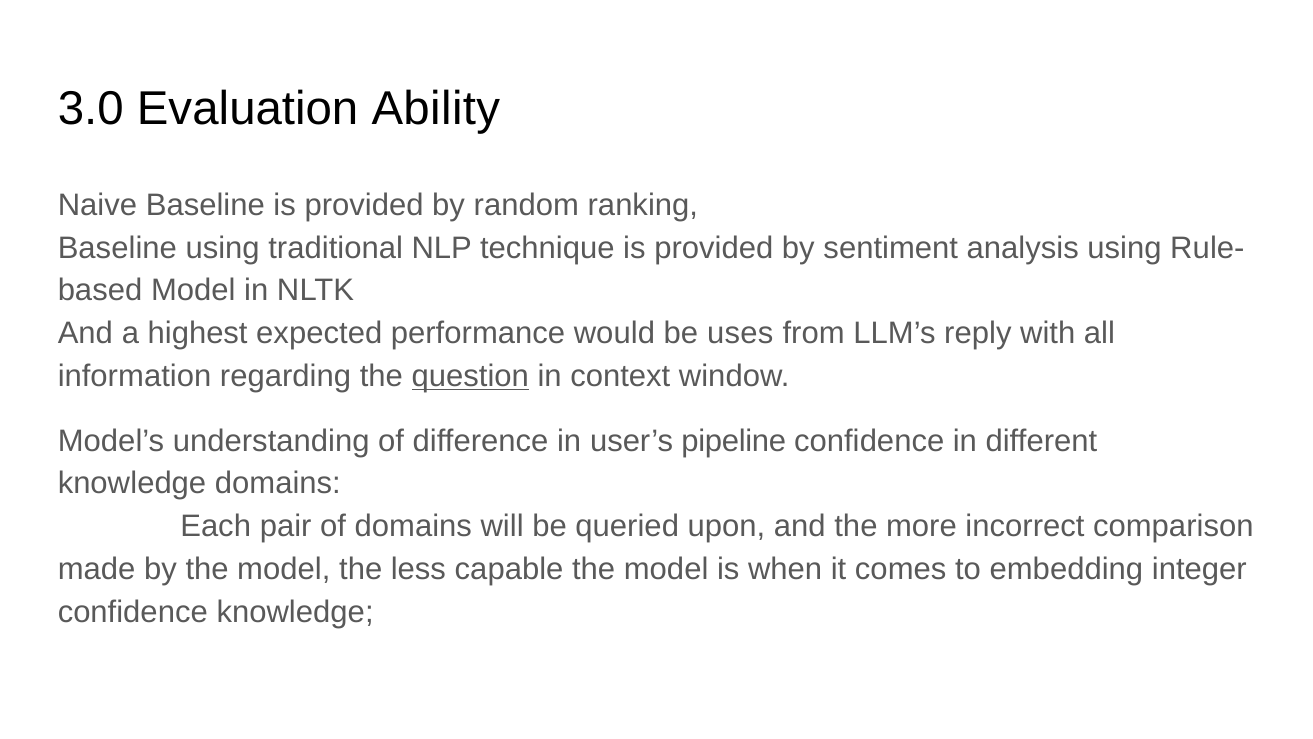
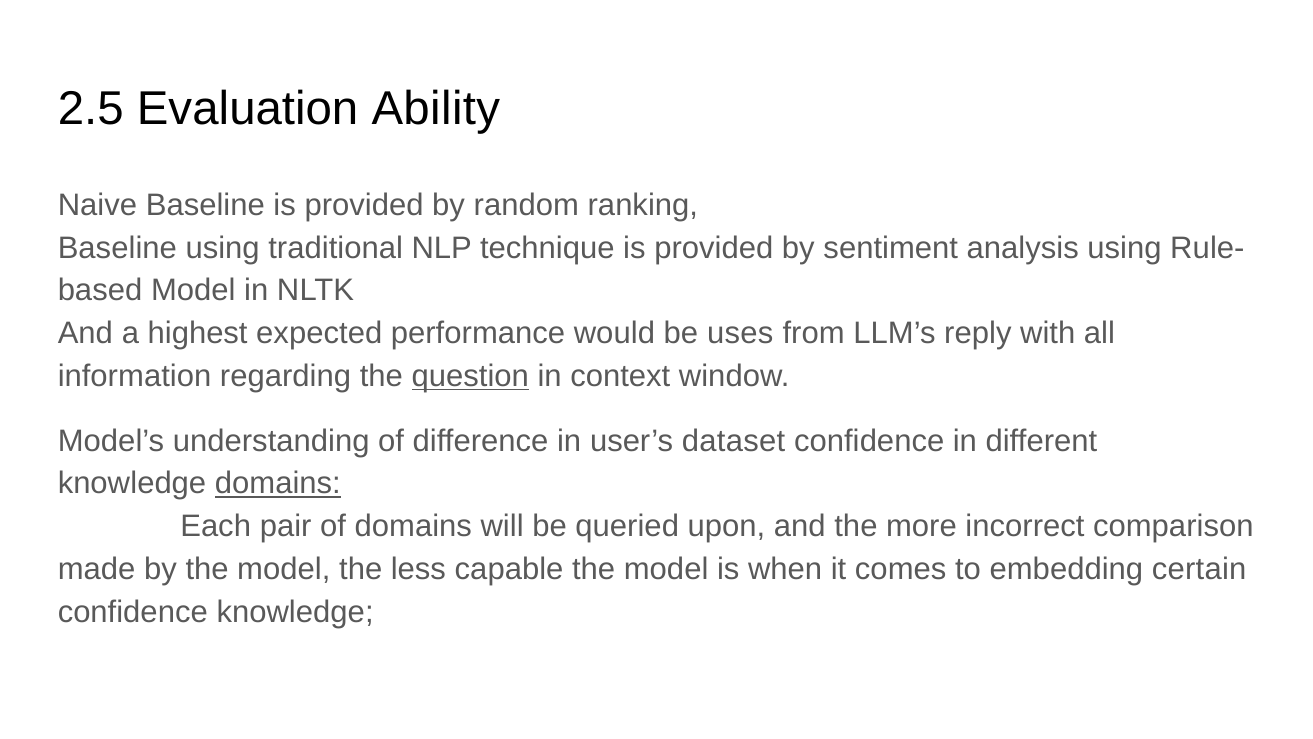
3.0: 3.0 -> 2.5
pipeline: pipeline -> dataset
domains at (278, 483) underline: none -> present
integer: integer -> certain
